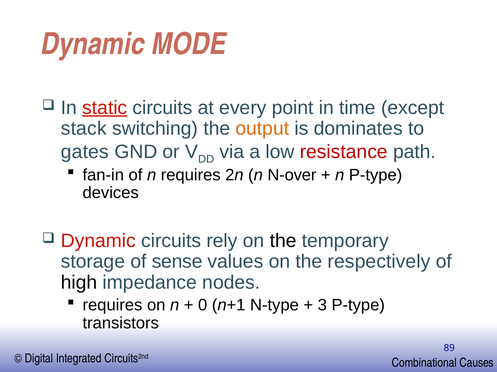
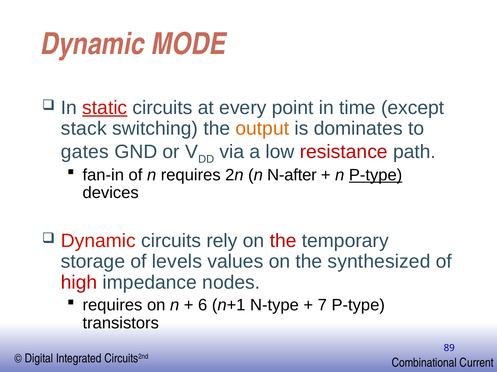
N-over: N-over -> N-after
P-type at (376, 175) underline: none -> present
the at (283, 241) colour: black -> red
sense: sense -> levels
respectively: respectively -> synthesized
high colour: black -> red
0: 0 -> 6
3: 3 -> 7
Causes: Causes -> Current
